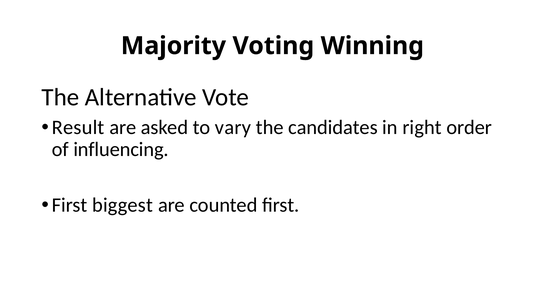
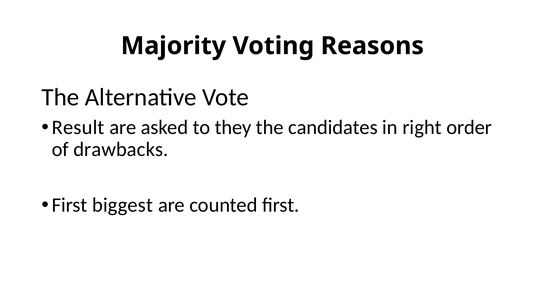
Winning: Winning -> Reasons
vary: vary -> they
influencing: influencing -> drawbacks
